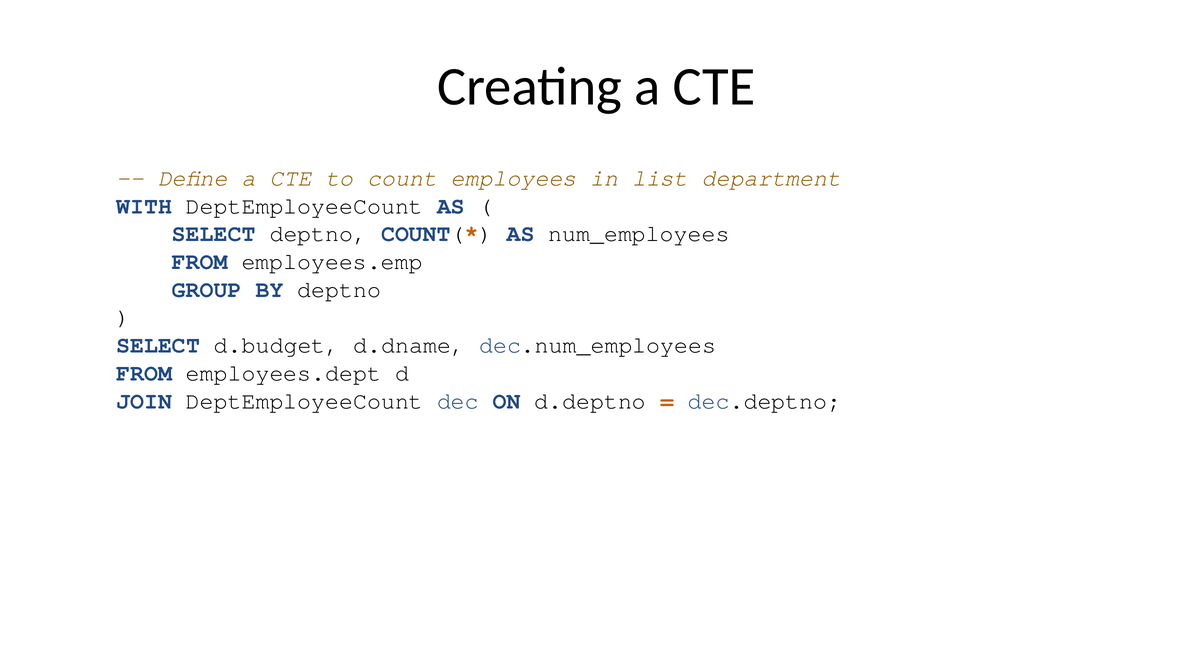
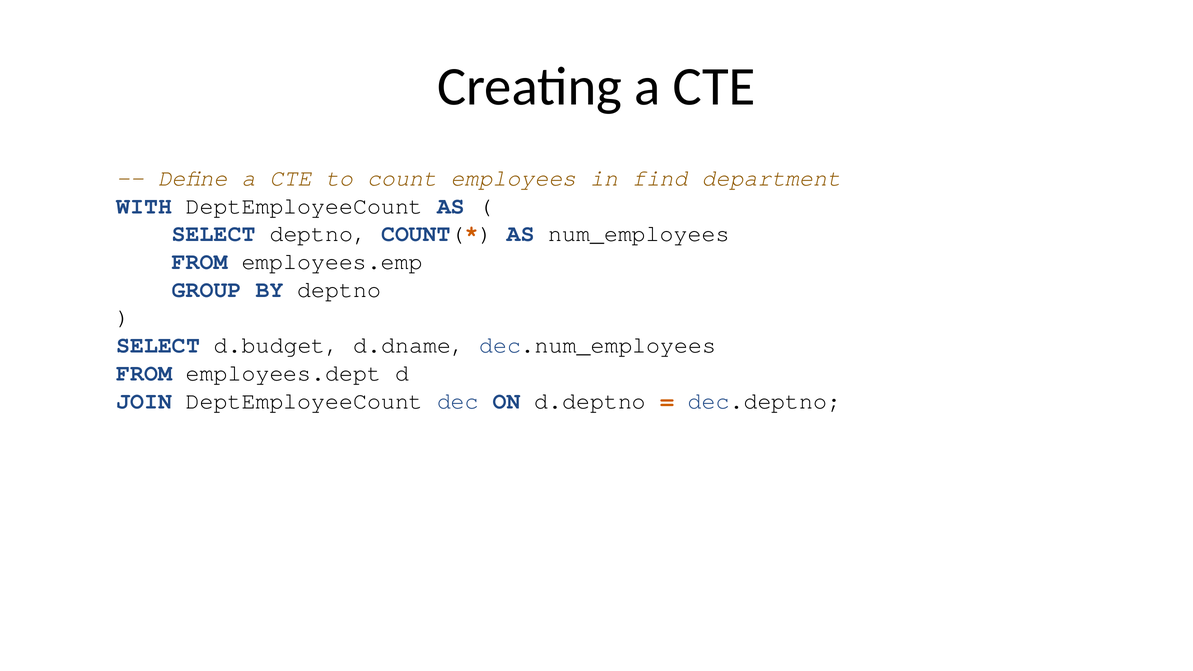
list: list -> find
